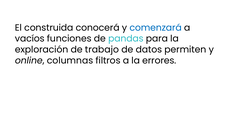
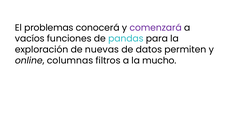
construida: construida -> problemas
comenzará colour: blue -> purple
trabajo: trabajo -> nuevas
errores: errores -> mucho
